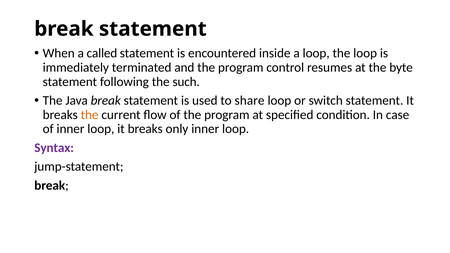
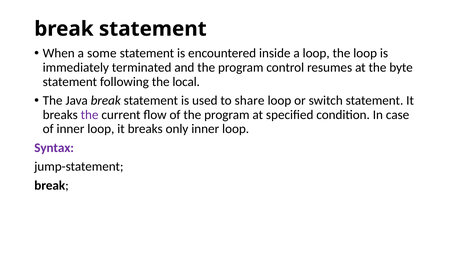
called: called -> some
such: such -> local
the at (90, 115) colour: orange -> purple
